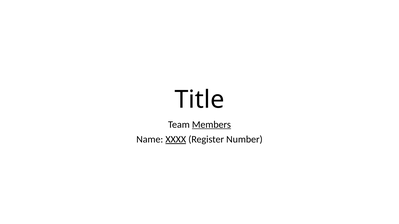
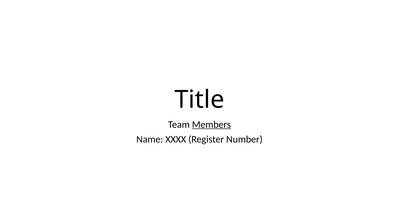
XXXX underline: present -> none
